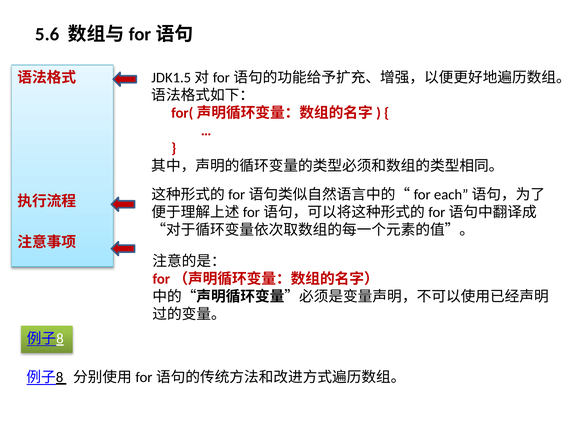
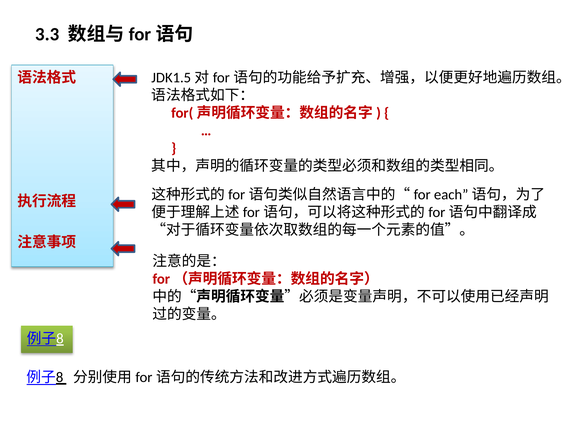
5.6: 5.6 -> 3.3
